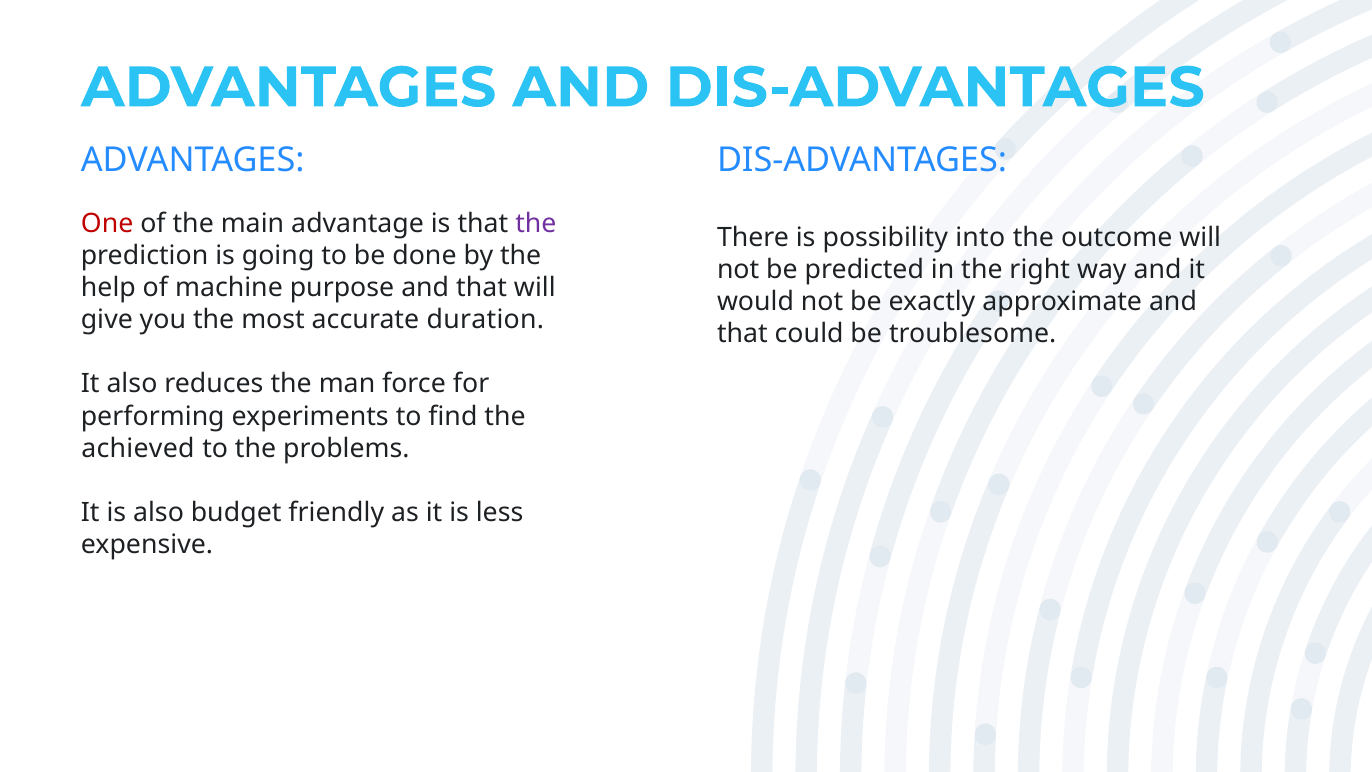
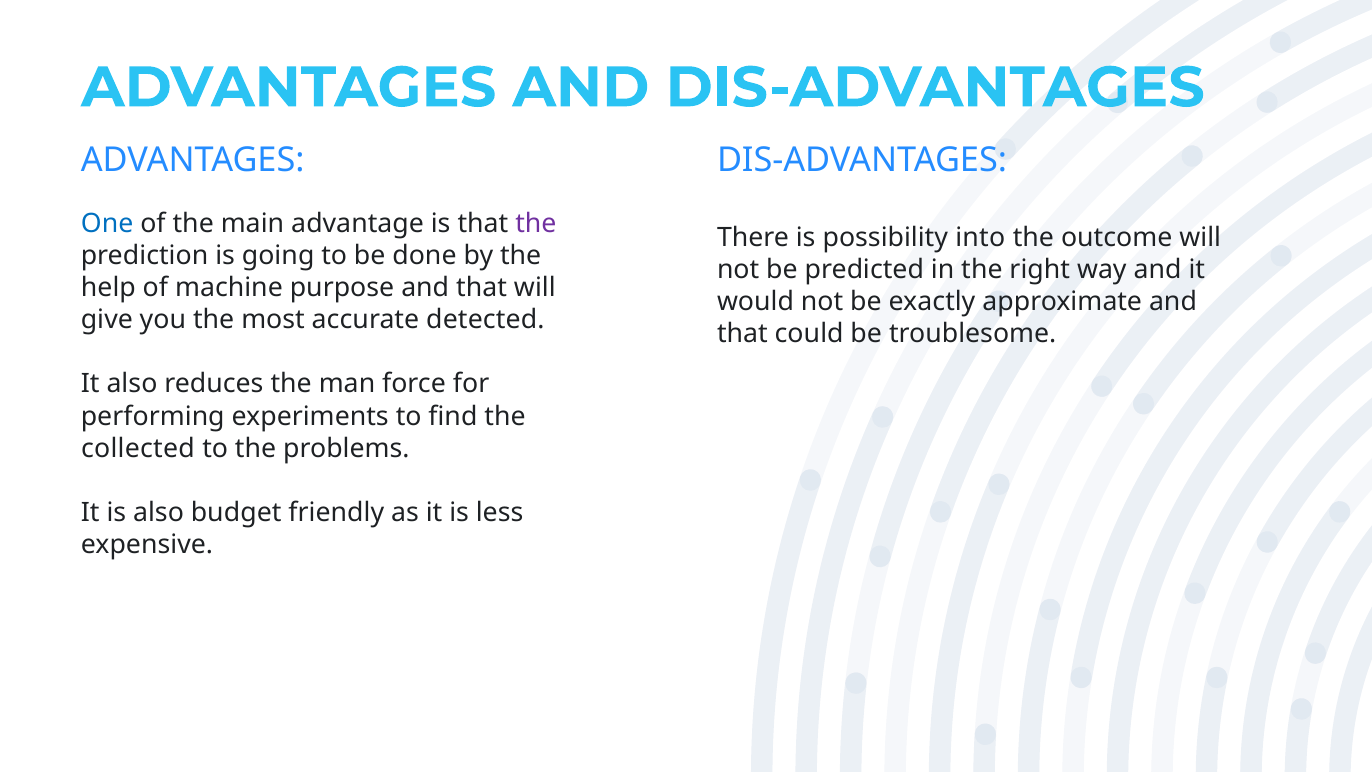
One colour: red -> blue
duration: duration -> detected
achieved: achieved -> collected
